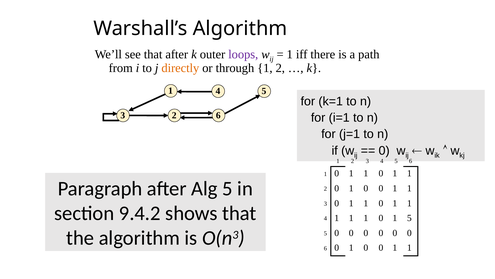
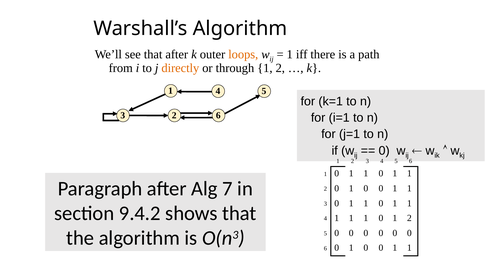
loops colour: purple -> orange
Alg 5: 5 -> 7
0 1 5: 5 -> 2
